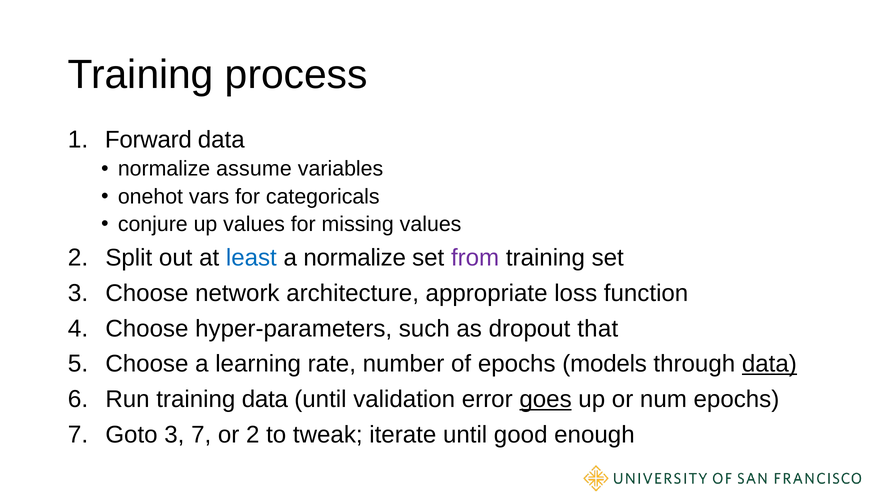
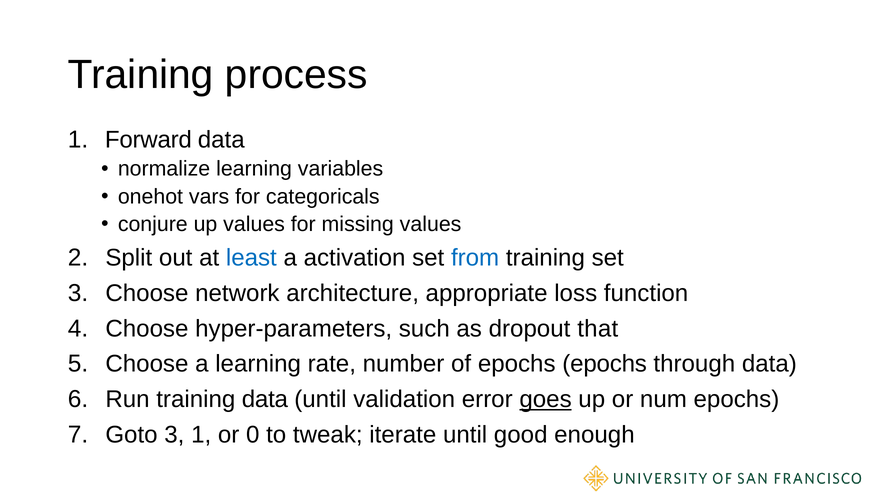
normalize assume: assume -> learning
a normalize: normalize -> activation
from colour: purple -> blue
epochs models: models -> epochs
data at (769, 364) underline: present -> none
3 7: 7 -> 1
or 2: 2 -> 0
